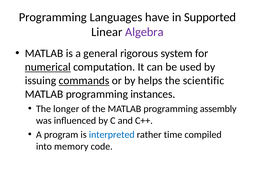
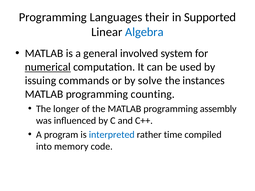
have: have -> their
Algebra colour: purple -> blue
rigorous: rigorous -> involved
commands underline: present -> none
helps: helps -> solve
scientific: scientific -> instances
instances: instances -> counting
